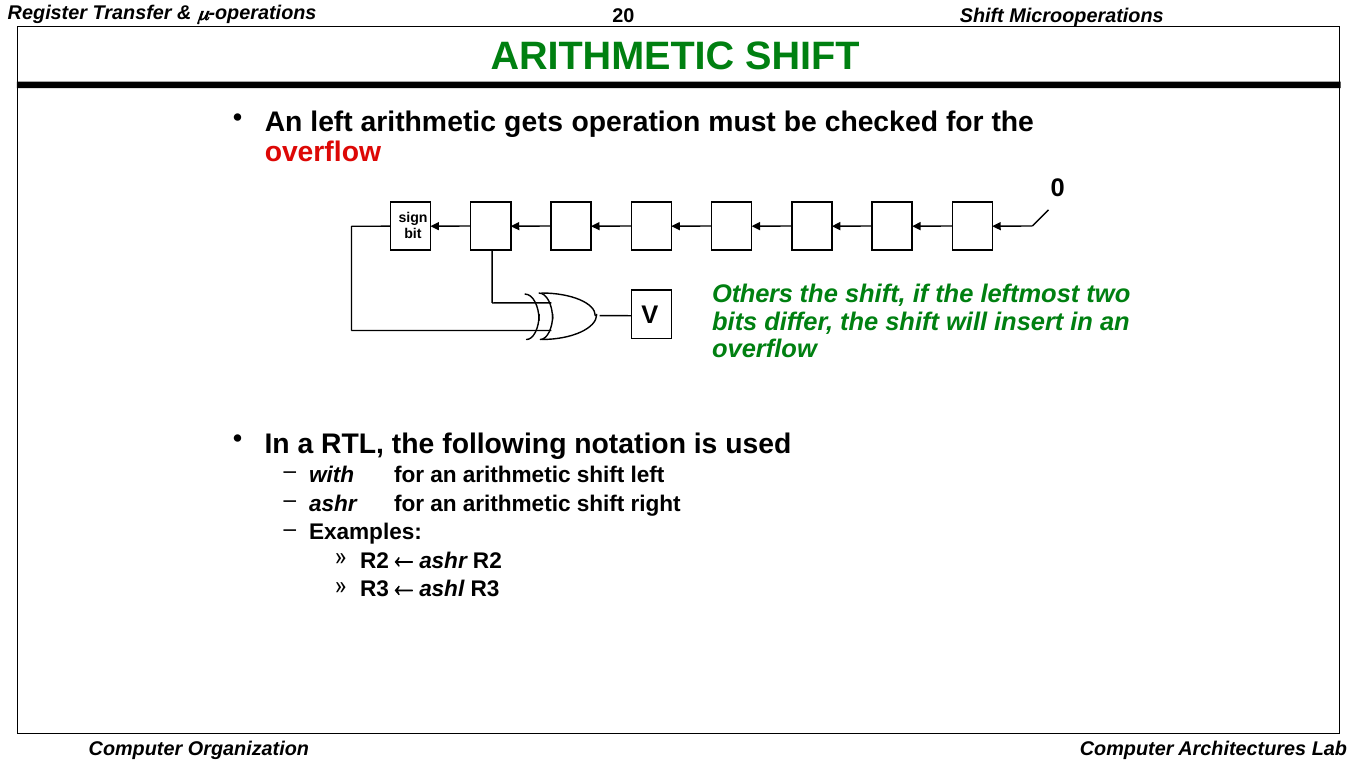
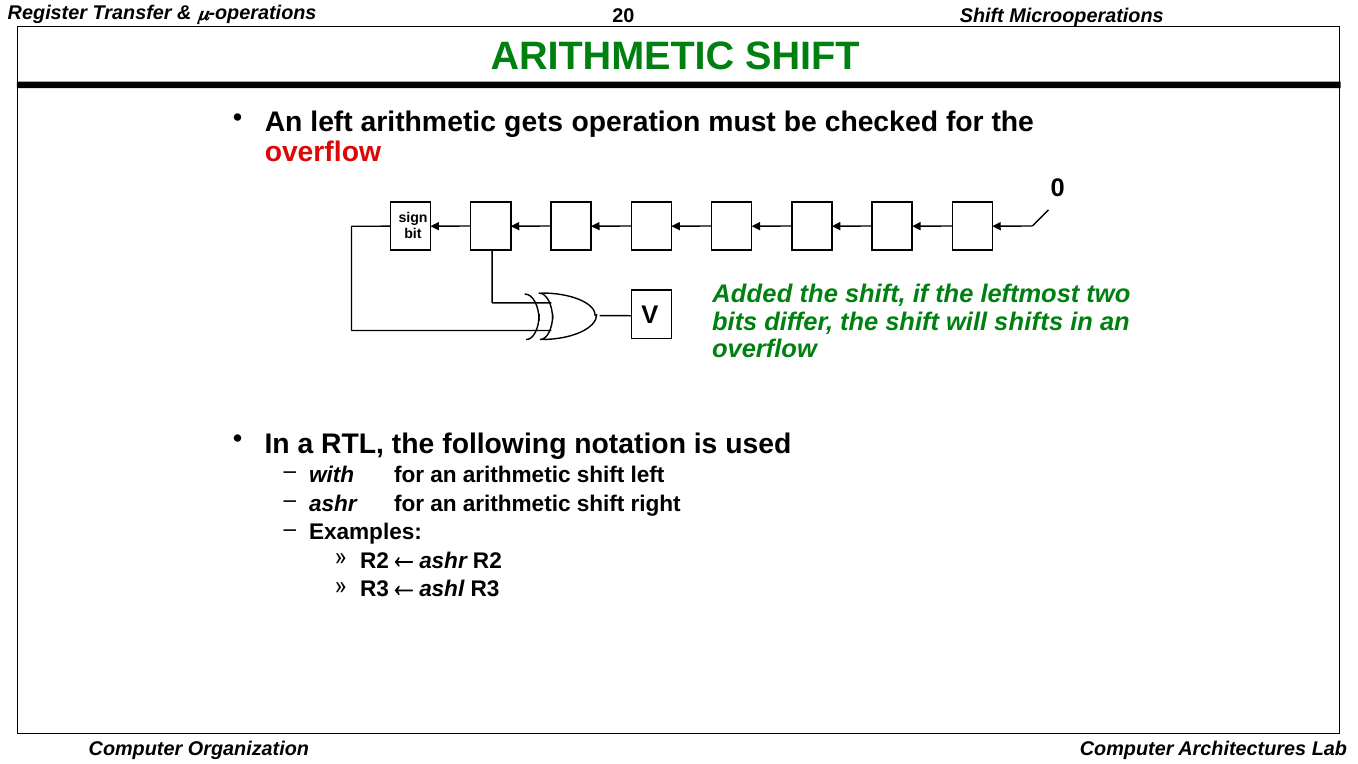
Others: Others -> Added
insert: insert -> shifts
